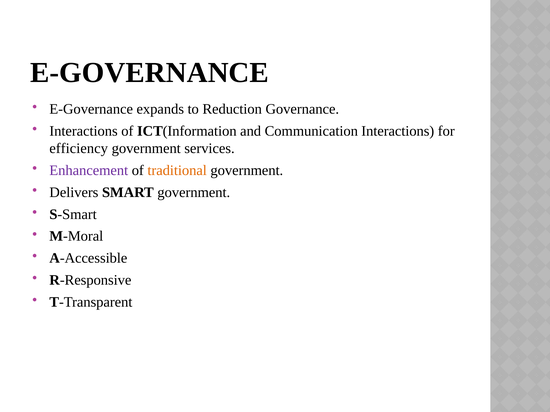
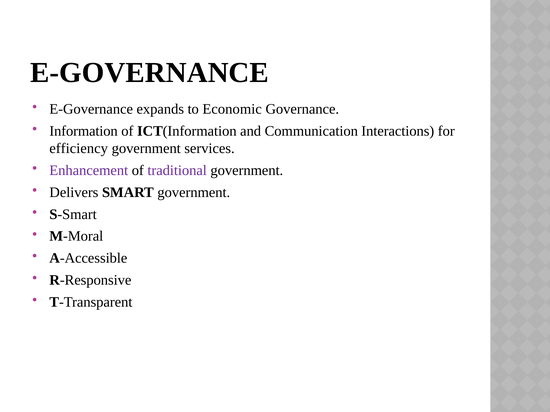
Reduction: Reduction -> Economic
Interactions at (84, 131): Interactions -> Information
traditional colour: orange -> purple
